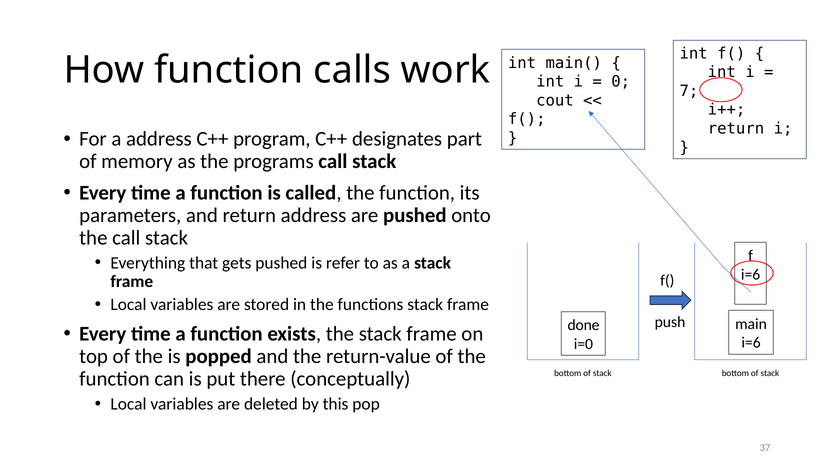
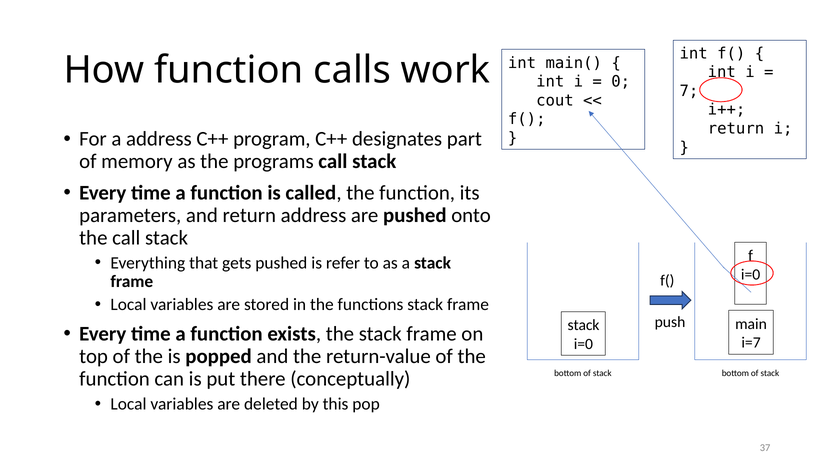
i=6 at (751, 274): i=6 -> i=0
done at (584, 325): done -> stack
i=6 at (751, 343): i=6 -> i=7
